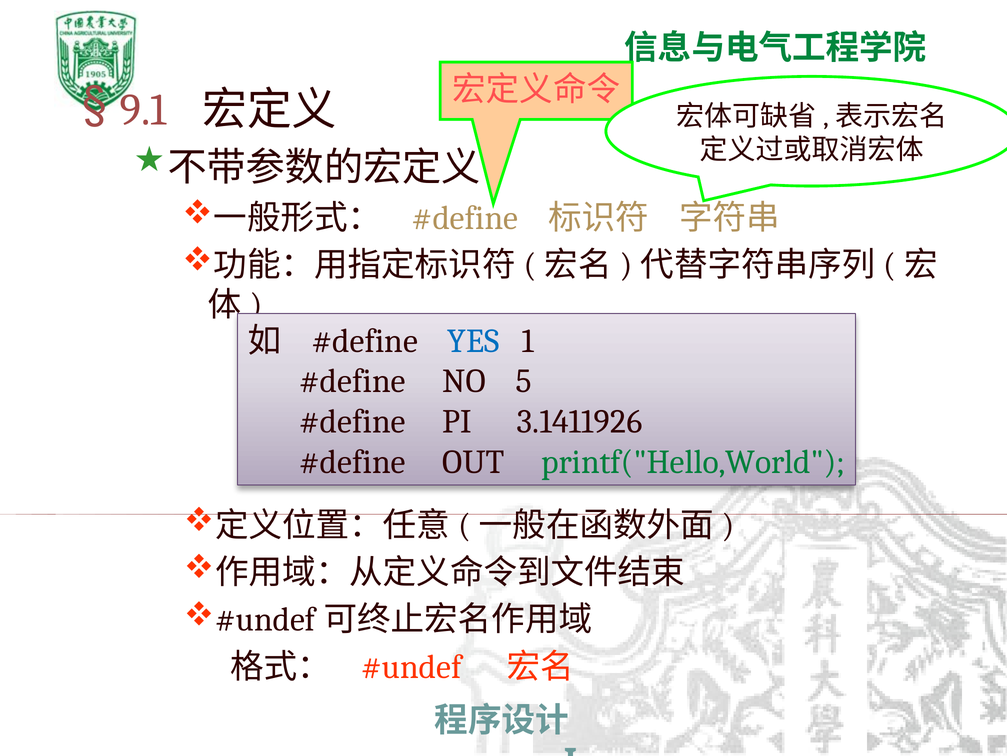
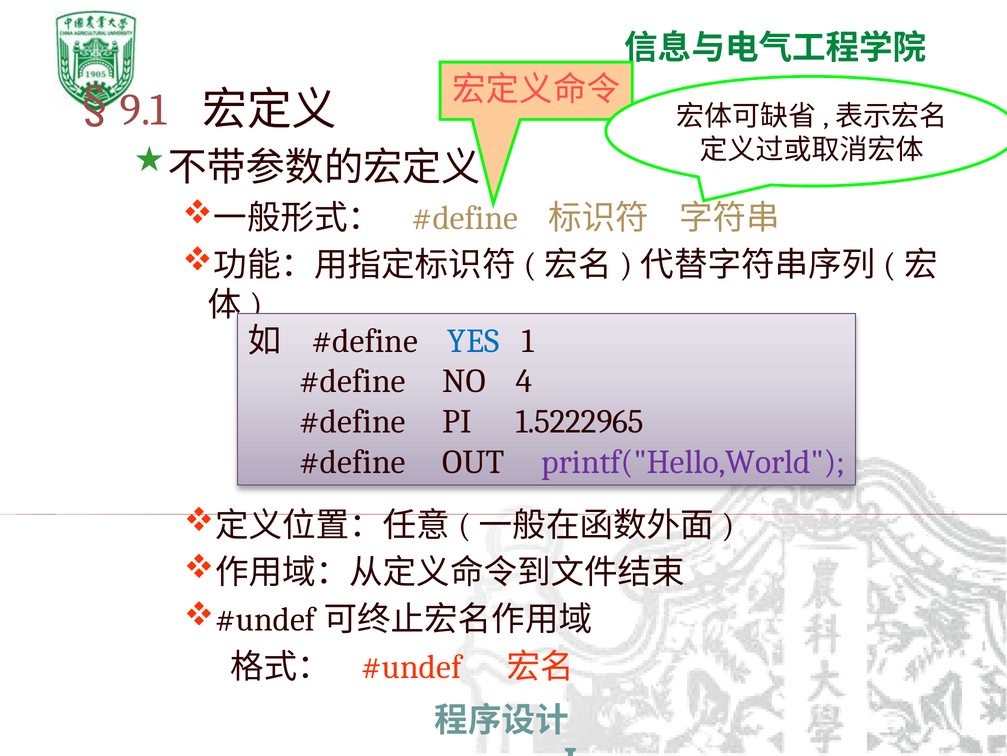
5: 5 -> 4
3.1411926: 3.1411926 -> 1.5222965
printf("Hello,World colour: green -> purple
